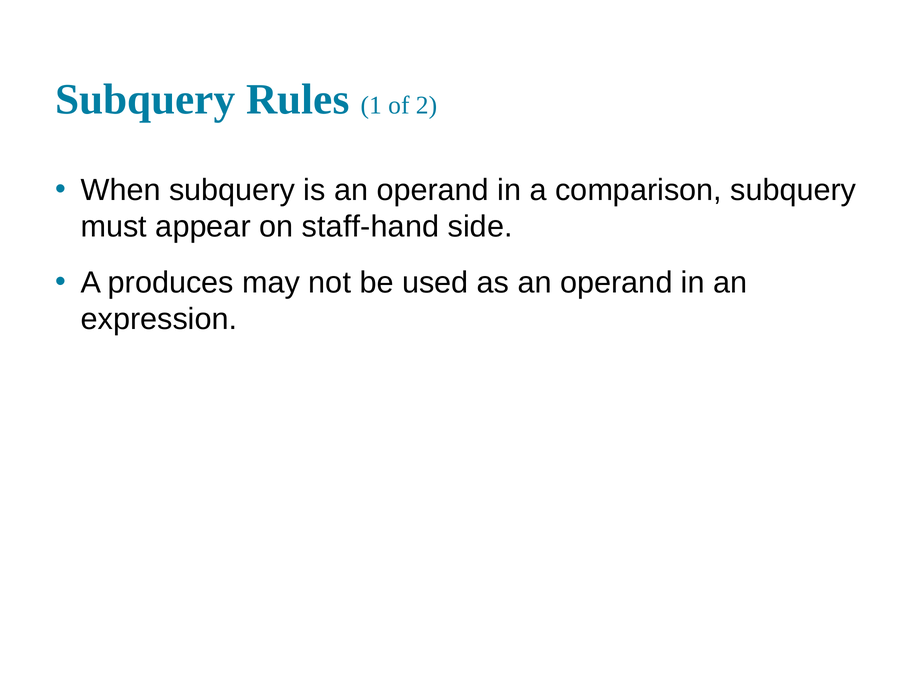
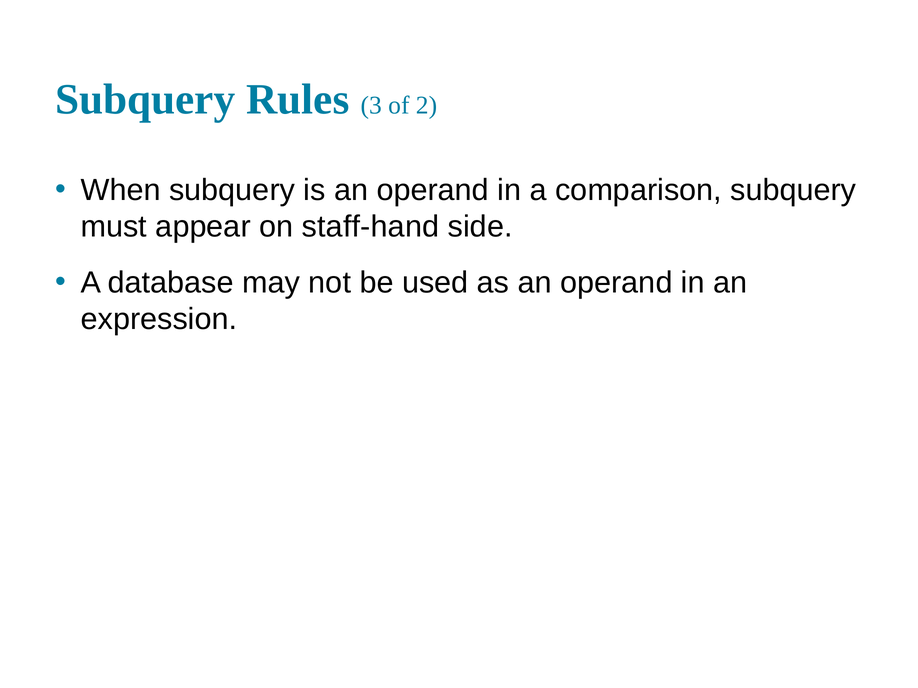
1: 1 -> 3
produces: produces -> database
